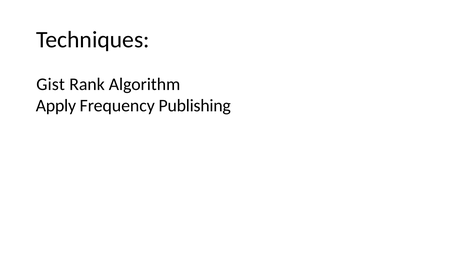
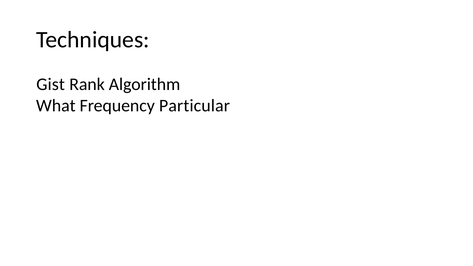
Apply: Apply -> What
Publishing: Publishing -> Particular
